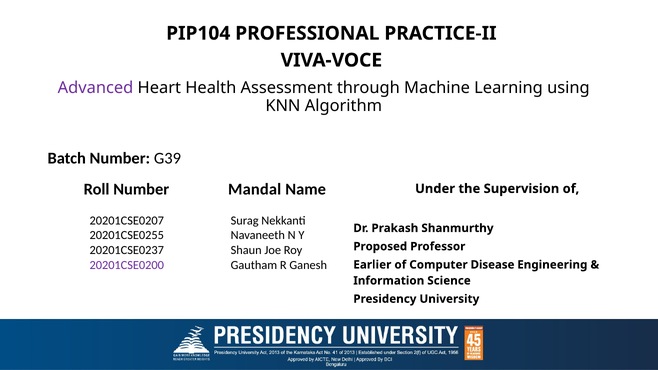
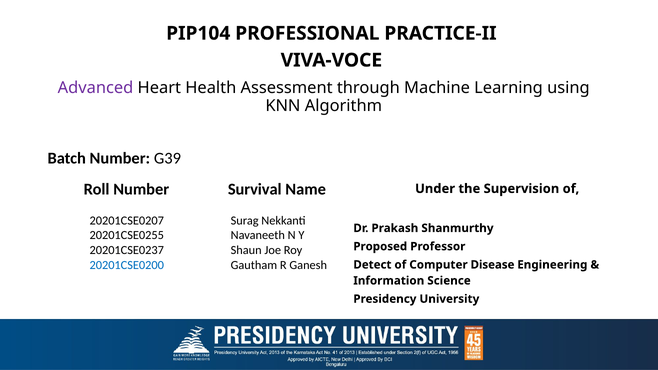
Mandal: Mandal -> Survival
20201CSE0200 colour: purple -> blue
Earlier: Earlier -> Detect
